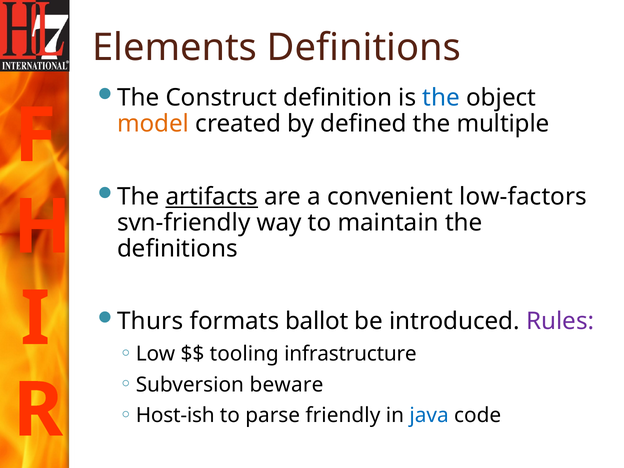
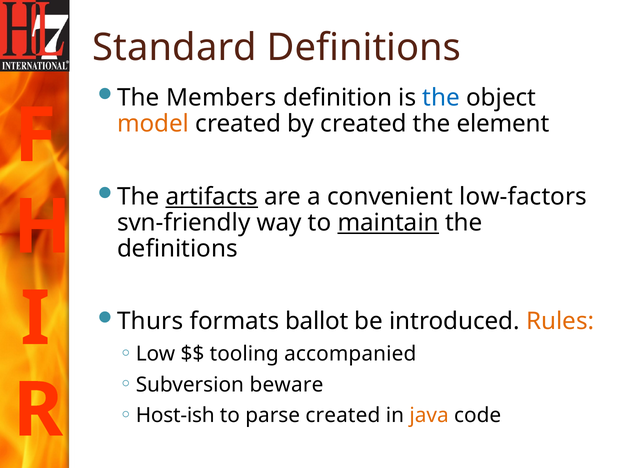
Elements: Elements -> Standard
Construct: Construct -> Members
by defined: defined -> created
multiple: multiple -> element
maintain underline: none -> present
Rules colour: purple -> orange
infrastructure: infrastructure -> accompanied
parse friendly: friendly -> created
java colour: blue -> orange
